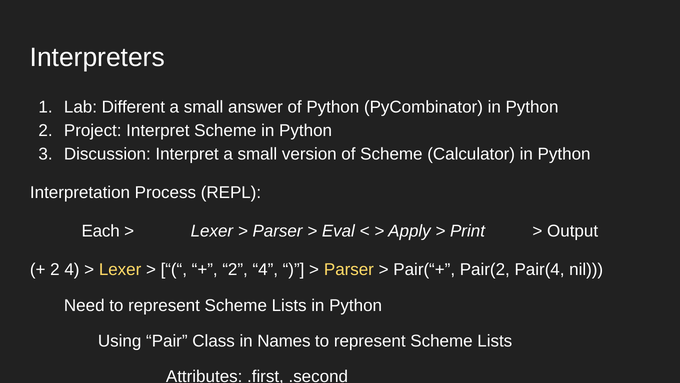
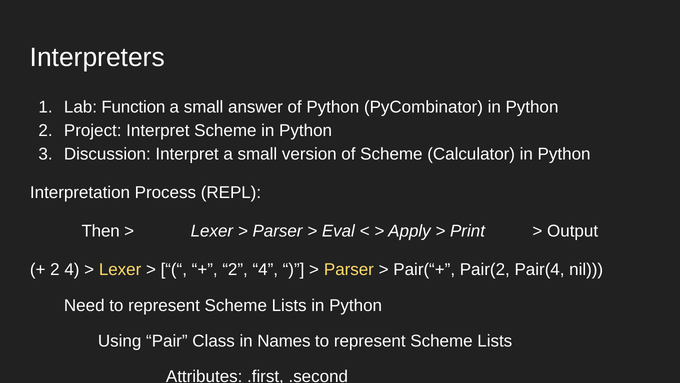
Different: Different -> Function
Each: Each -> Then
